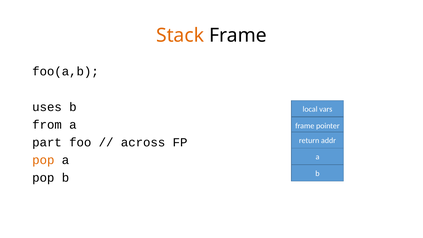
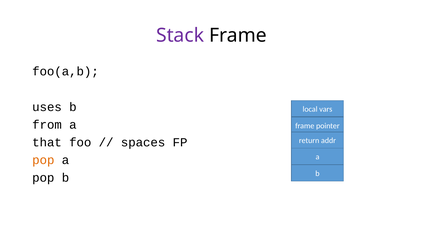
Stack colour: orange -> purple
part: part -> that
across: across -> spaces
